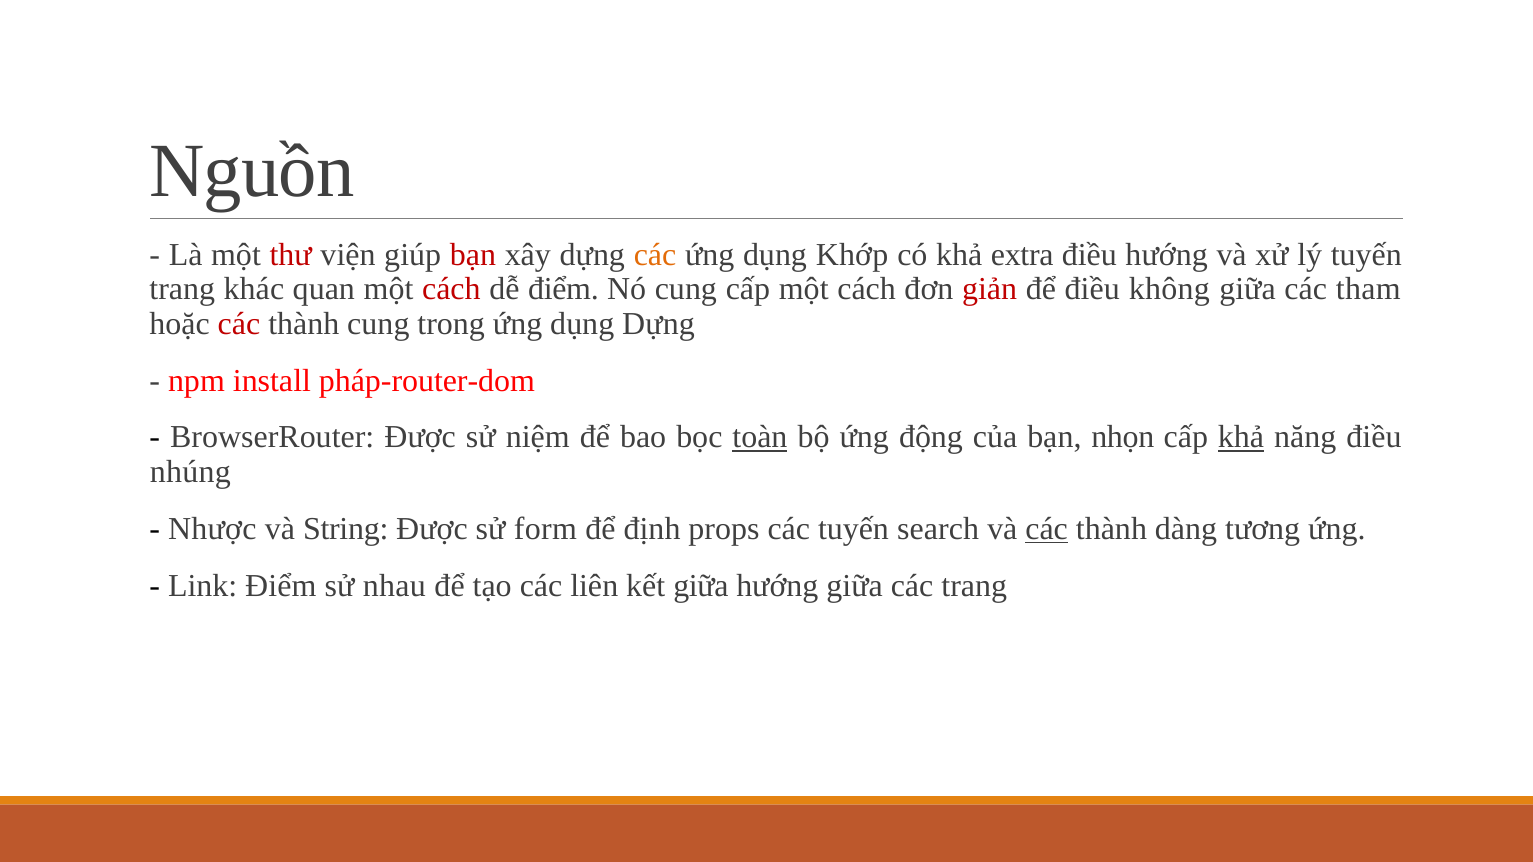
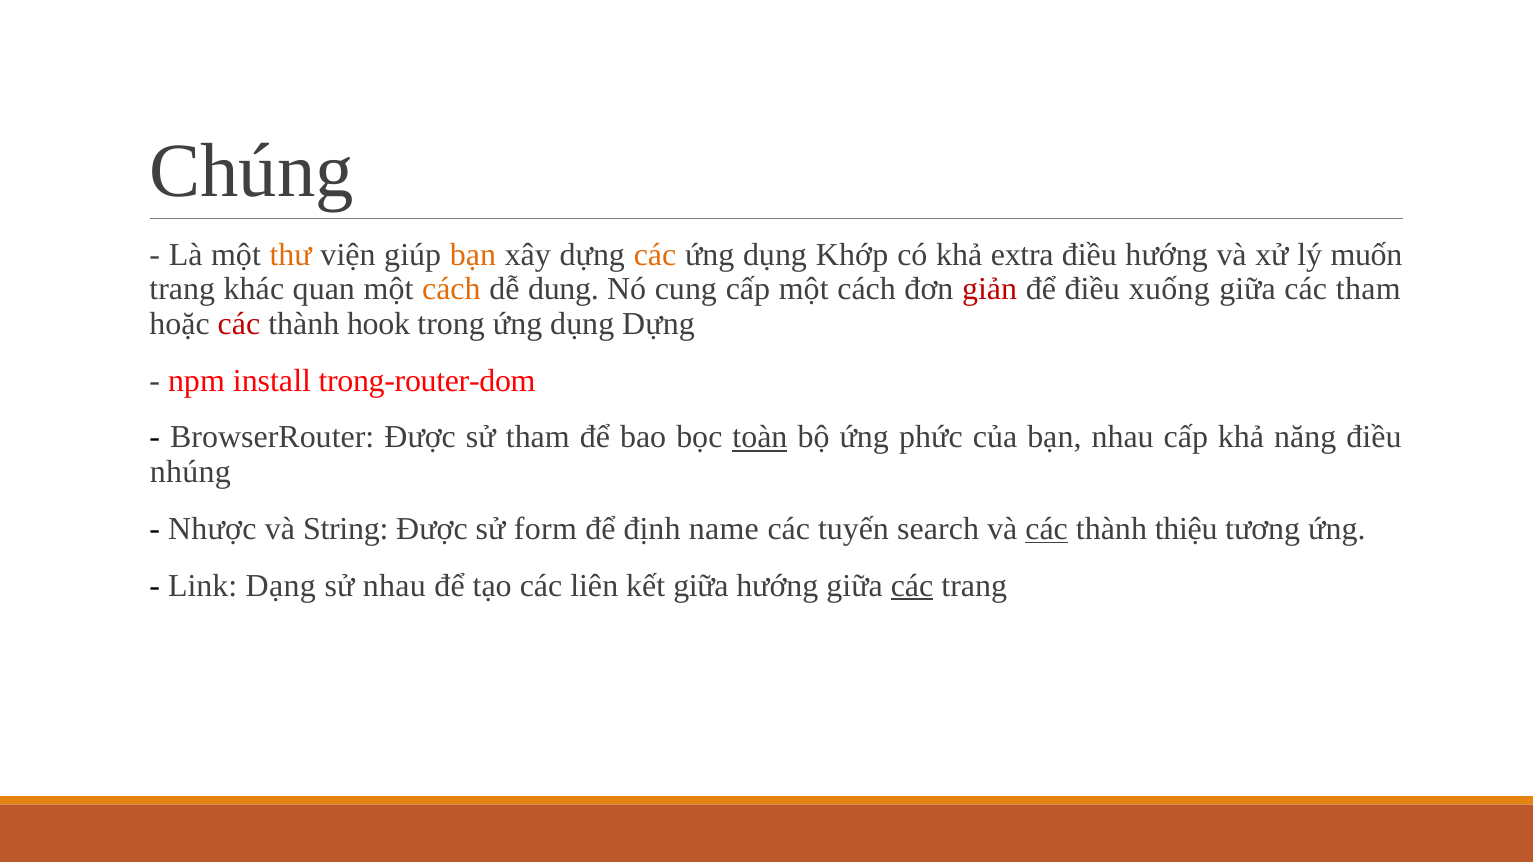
Nguồn: Nguồn -> Chúng
thư colour: red -> orange
bạn at (473, 255) colour: red -> orange
lý tuyến: tuyến -> muốn
cách at (451, 289) colour: red -> orange
dễ điểm: điểm -> dung
không: không -> xuống
thành cung: cung -> hook
pháp-router-dom: pháp-router-dom -> trong-router-dom
sử niệm: niệm -> tham
động: động -> phức
bạn nhọn: nhọn -> nhau
khả at (1241, 438) underline: present -> none
props: props -> name
dàng: dàng -> thiệu
Link Điểm: Điểm -> Dạng
các at (912, 586) underline: none -> present
